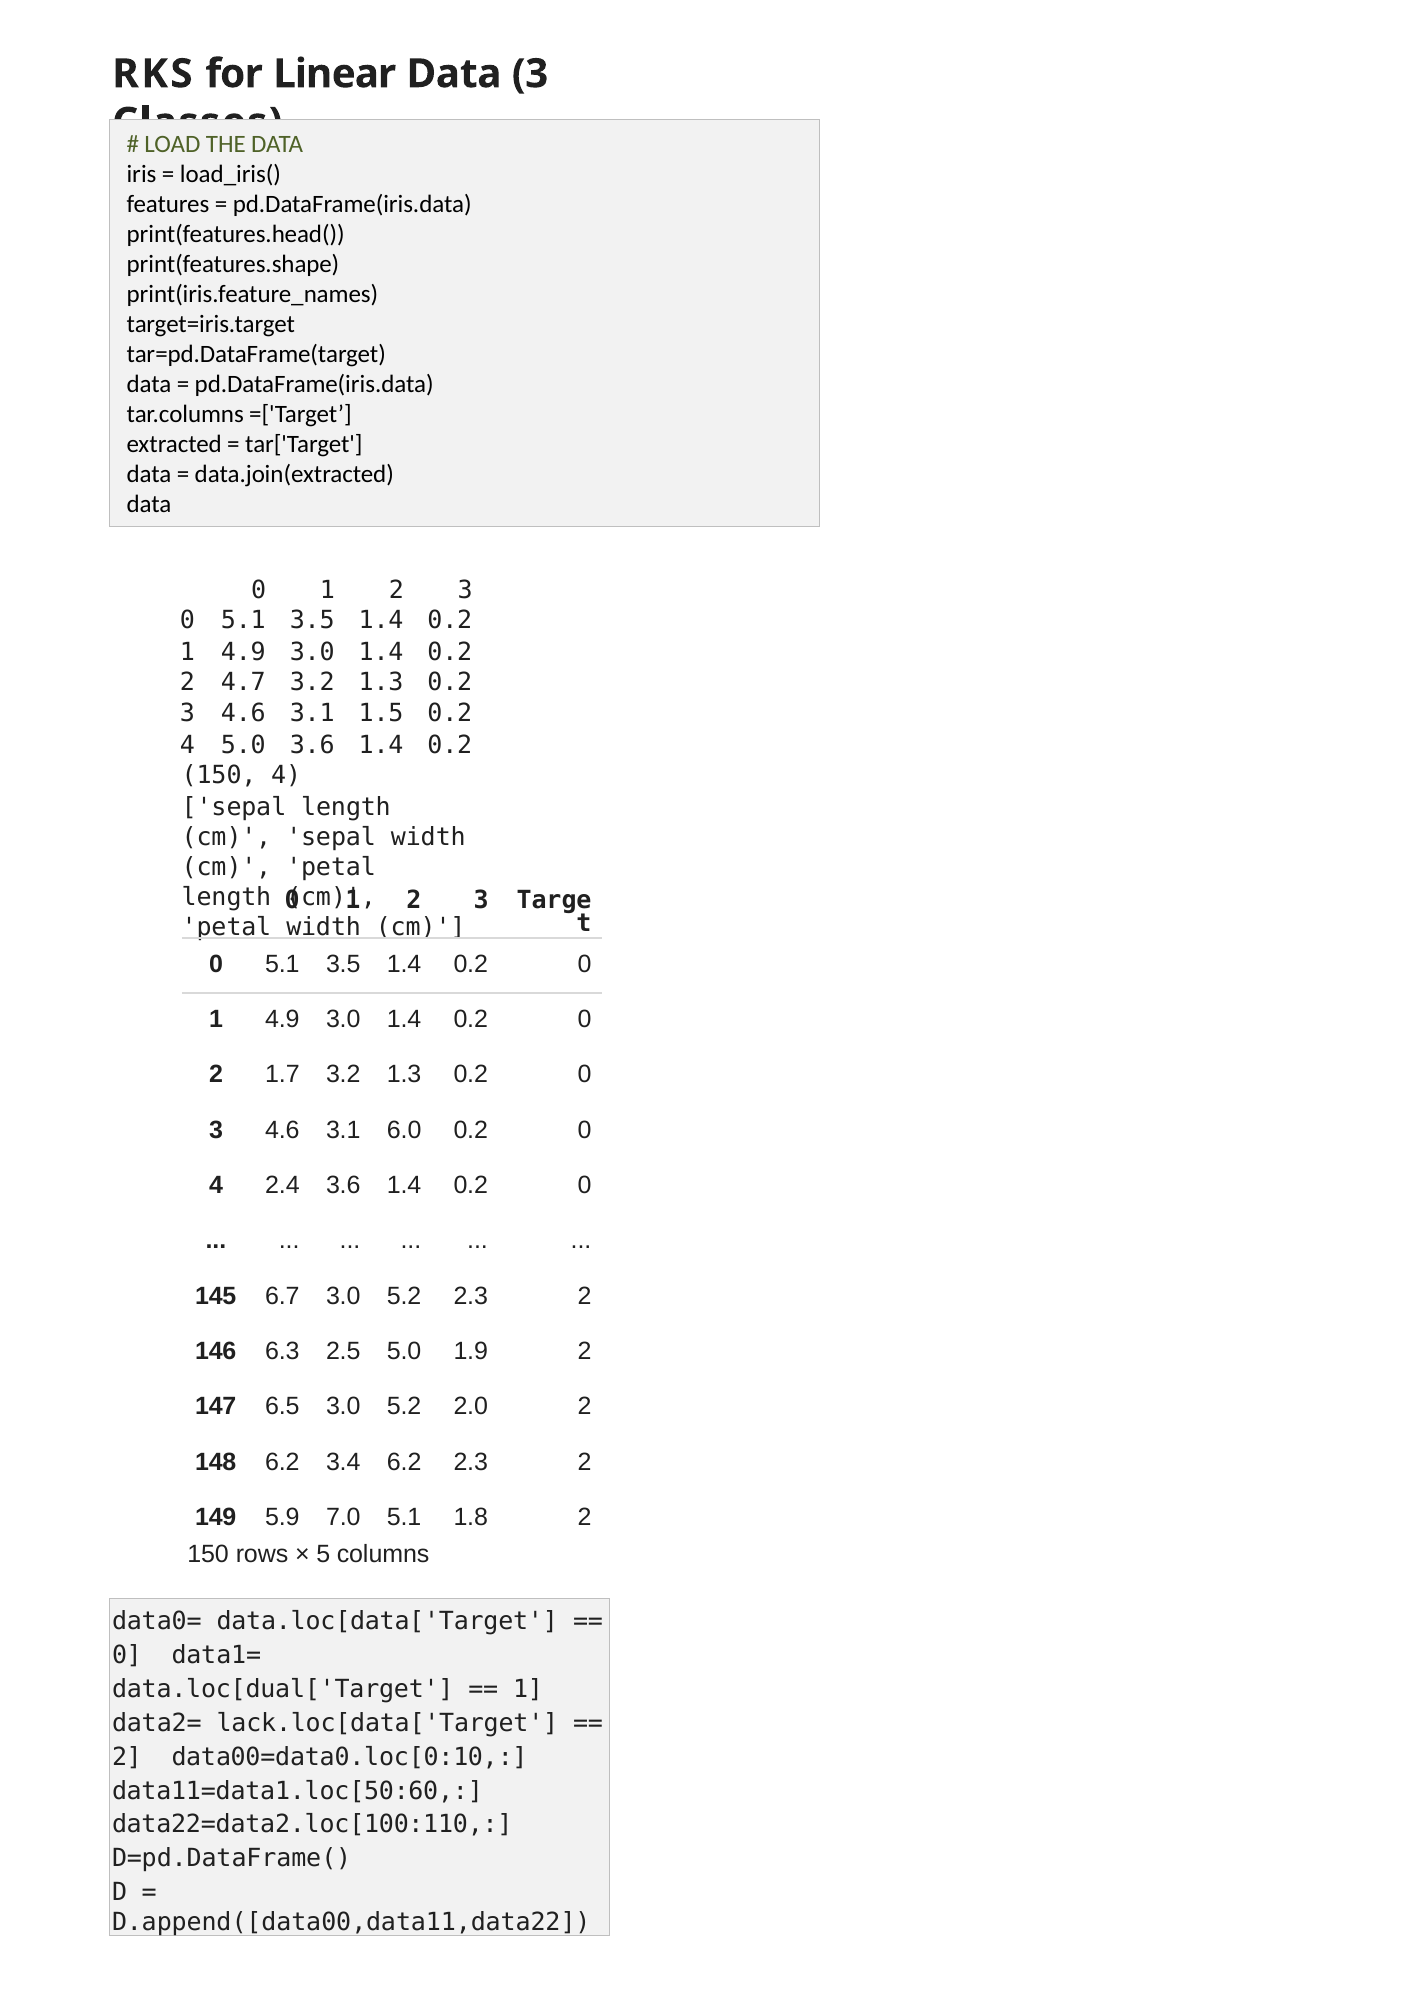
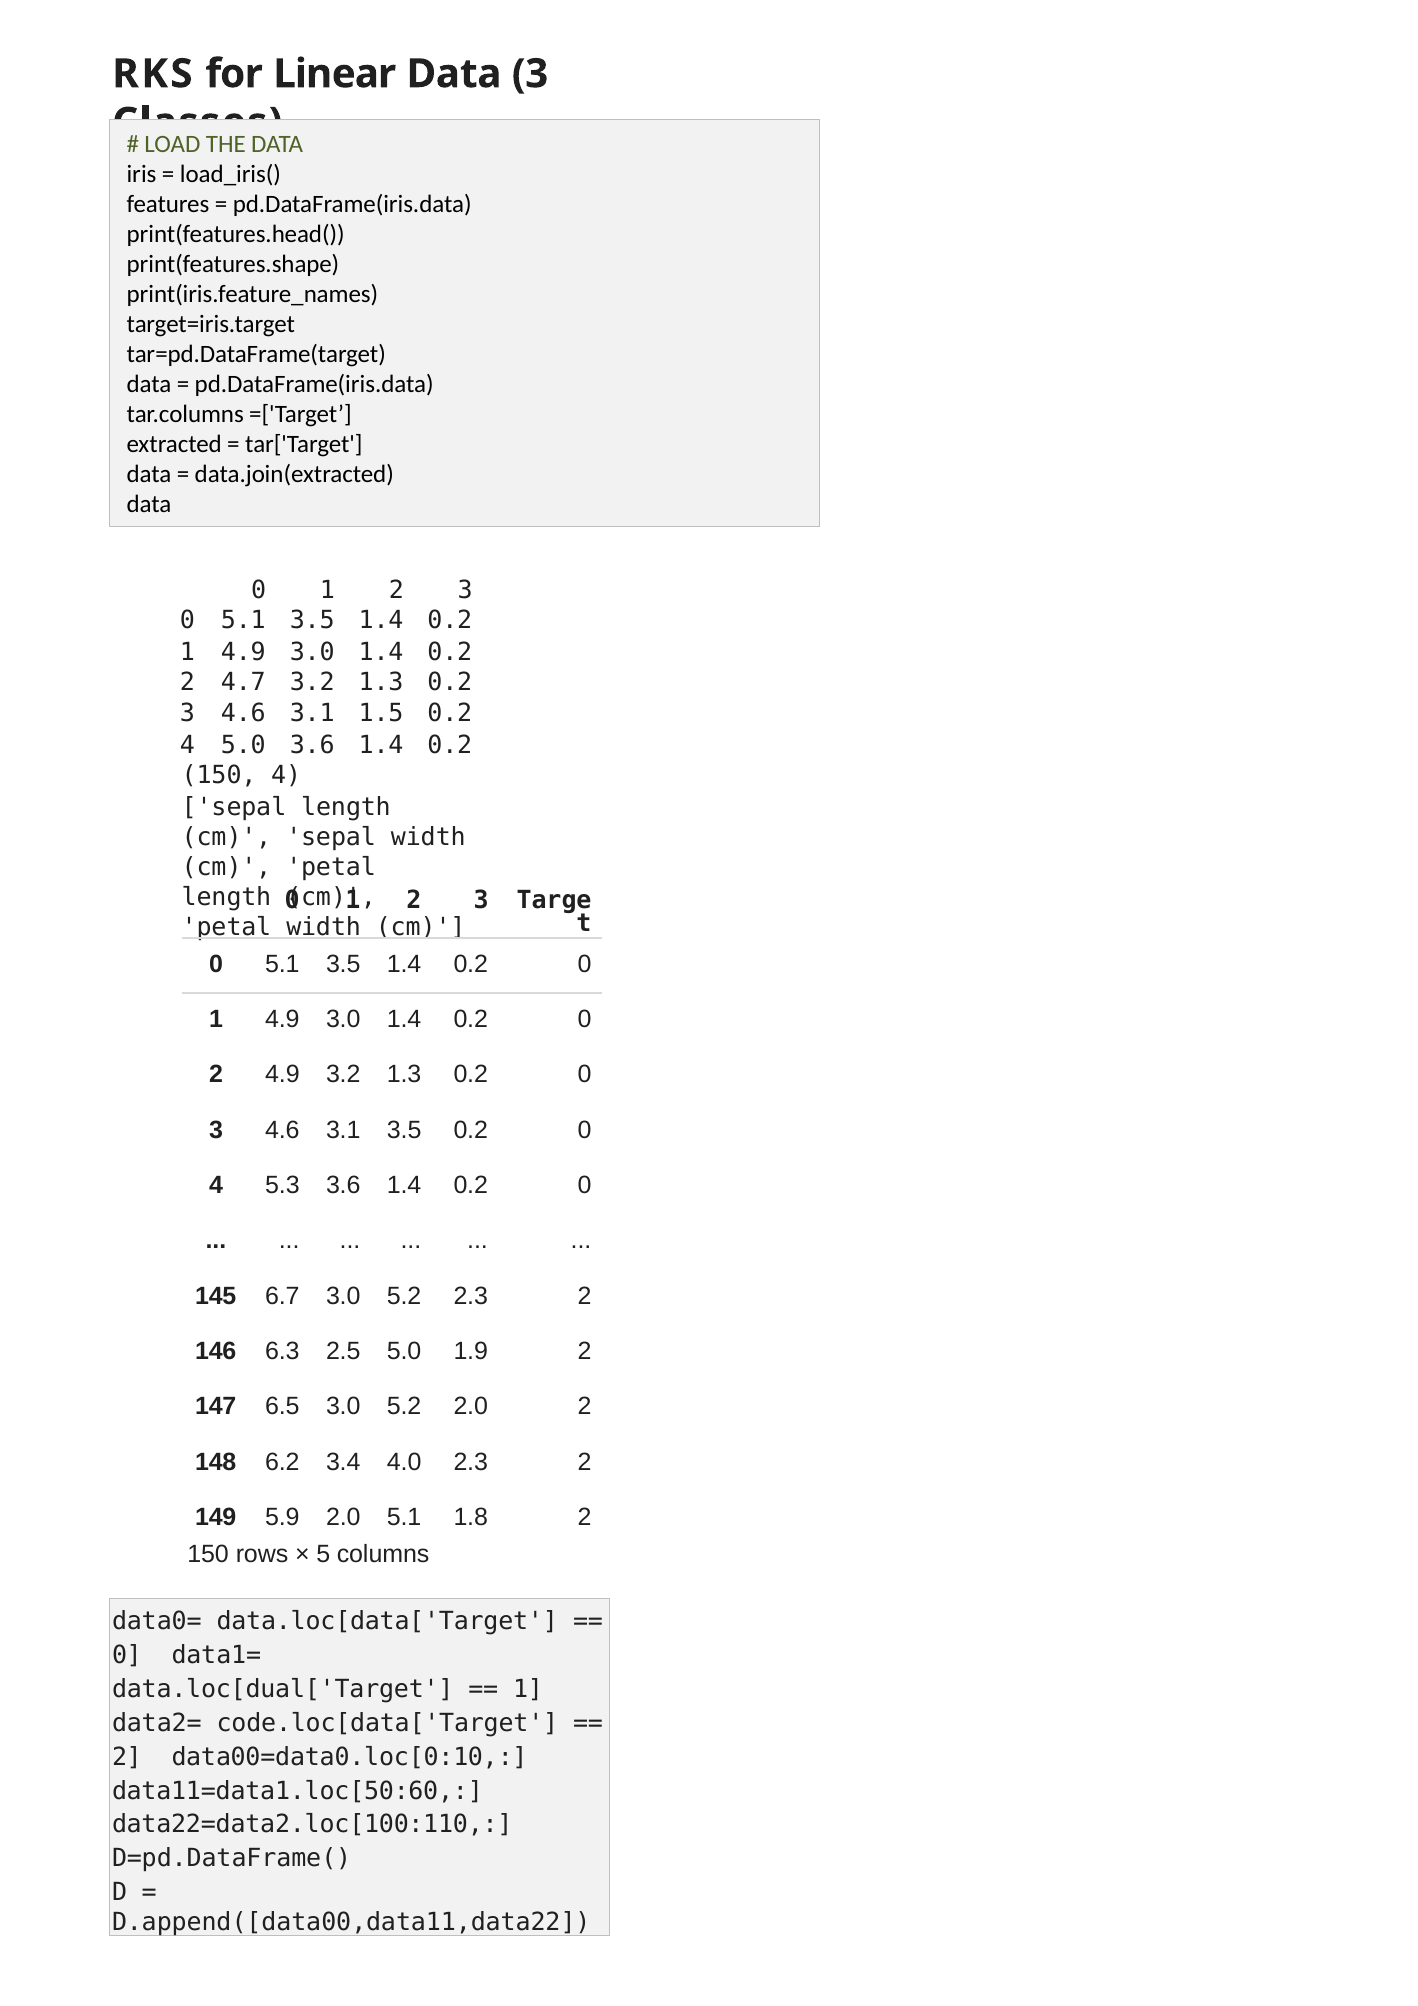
2 1.7: 1.7 -> 4.9
3.1 6.0: 6.0 -> 3.5
2.4: 2.4 -> 5.3
3.4 6.2: 6.2 -> 4.0
5.9 7.0: 7.0 -> 2.0
lack.loc[data['Target: lack.loc[data['Target -> code.loc[data['Target
